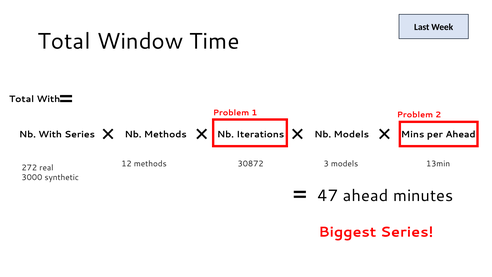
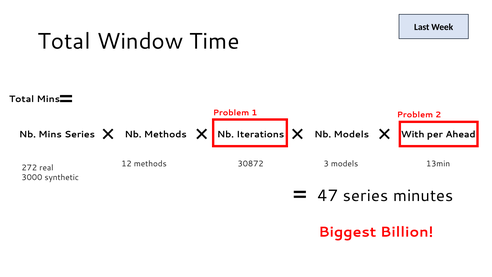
Total With: With -> Mins
Nb With: With -> Mins
Mins: Mins -> With
47 ahead: ahead -> series
Biggest Series: Series -> Billion
